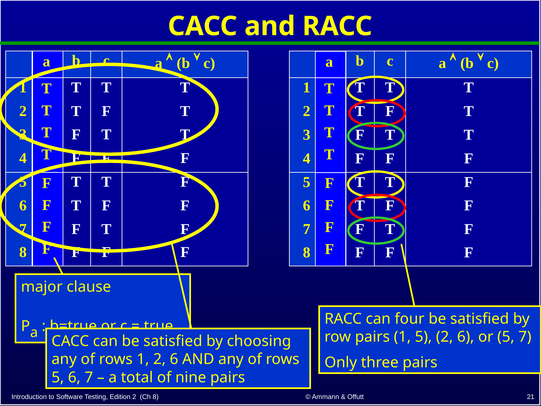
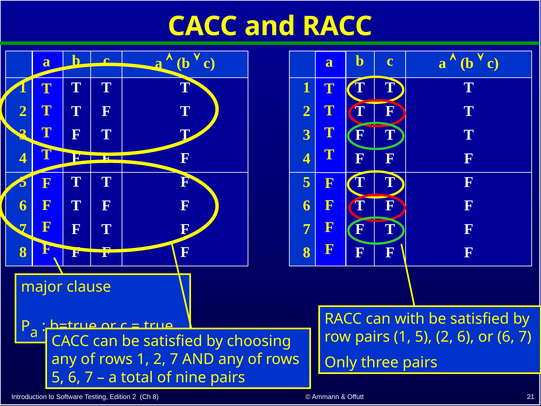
four: four -> with
or 5: 5 -> 6
1 2 6: 6 -> 7
